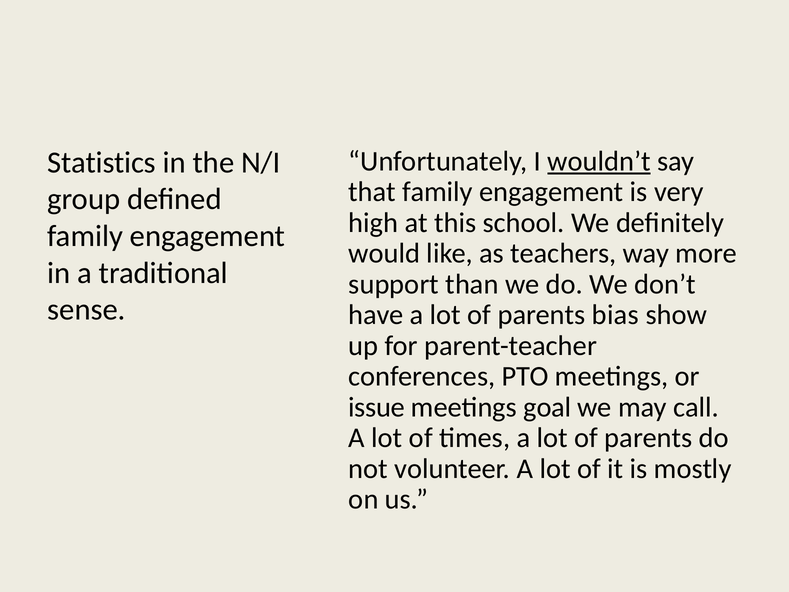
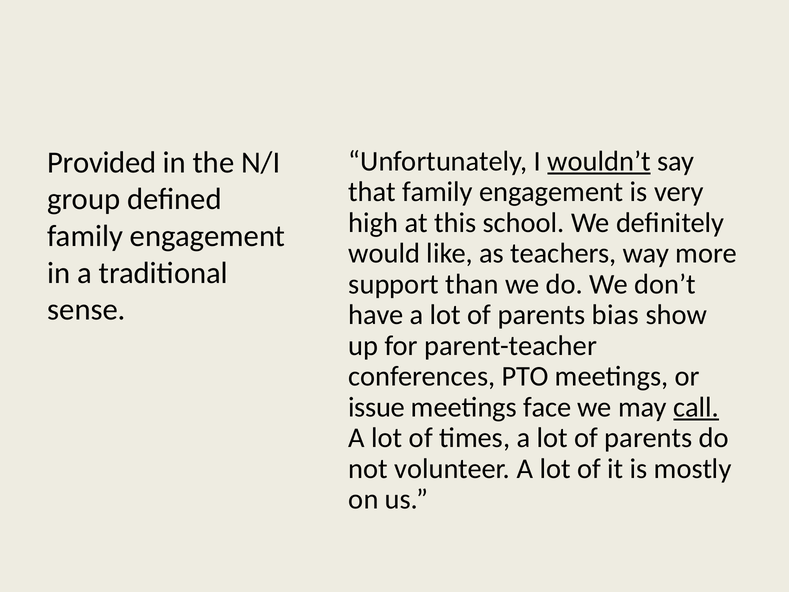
Statistics: Statistics -> Provided
goal: goal -> face
call underline: none -> present
